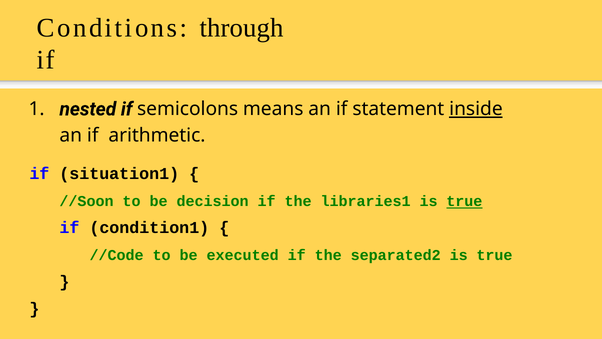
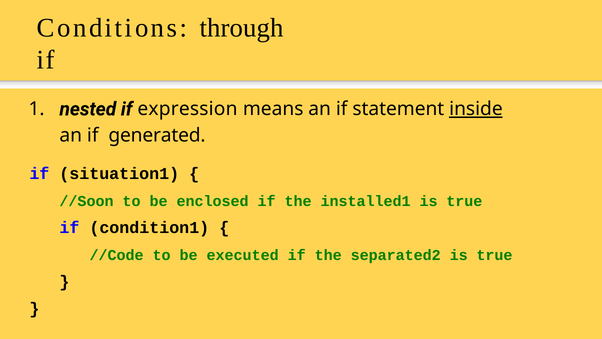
semicolons: semicolons -> expression
arithmetic: arithmetic -> generated
decision: decision -> enclosed
libraries1: libraries1 -> installed1
true at (464, 201) underline: present -> none
